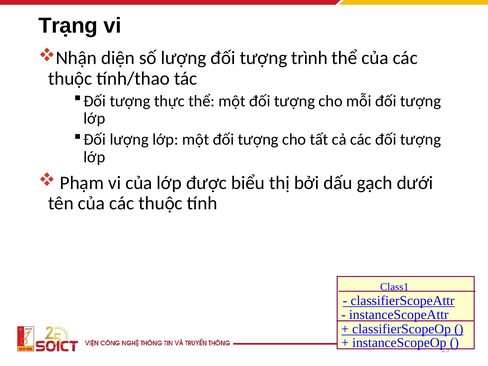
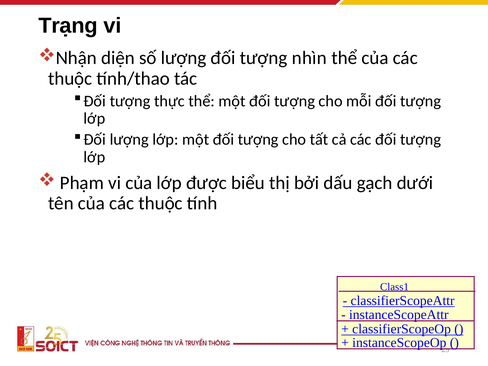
trình: trình -> nhìn
